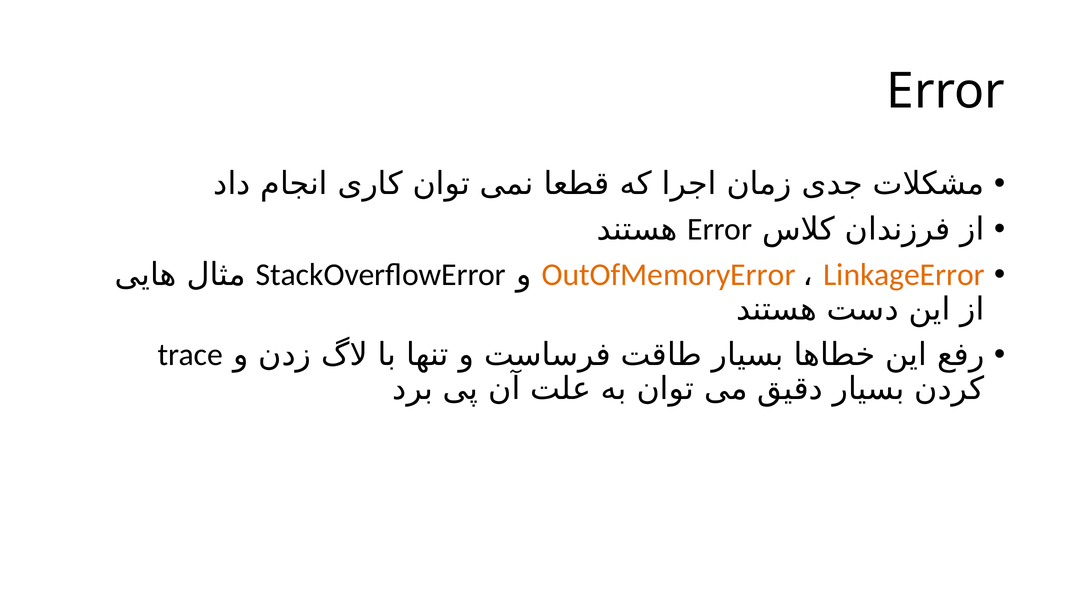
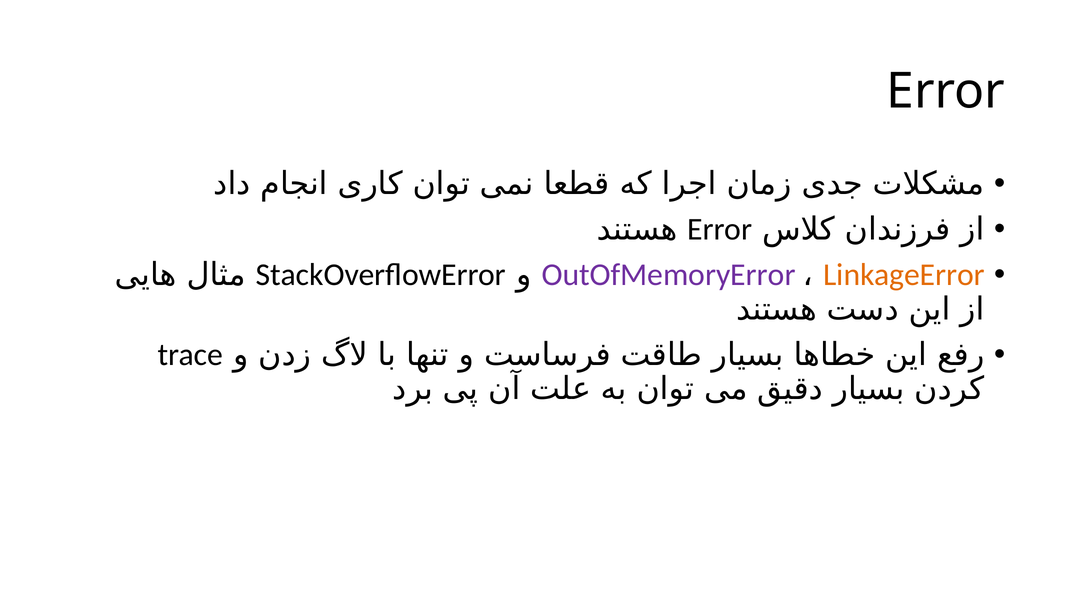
OutOfMemoryError colour: orange -> purple
